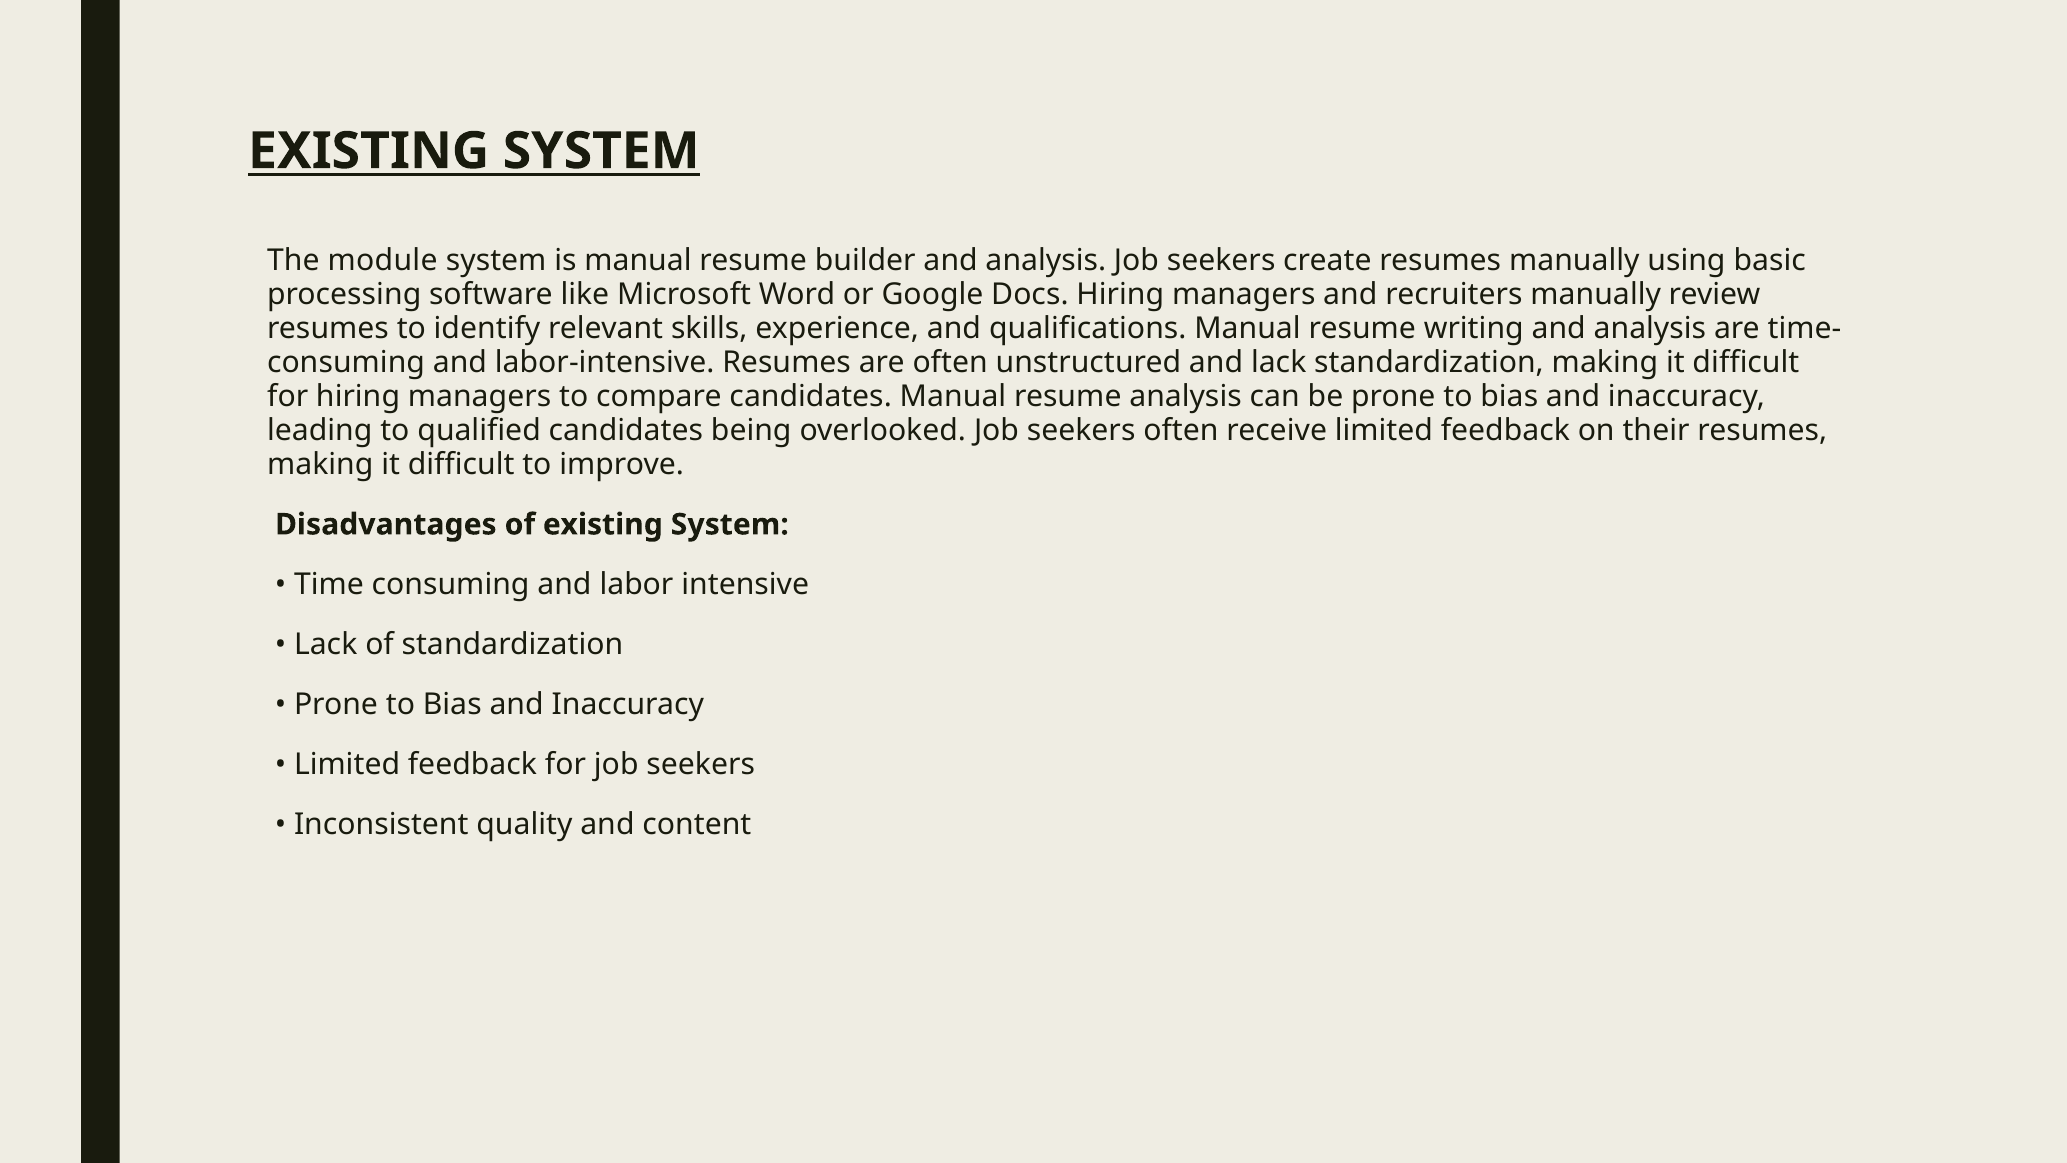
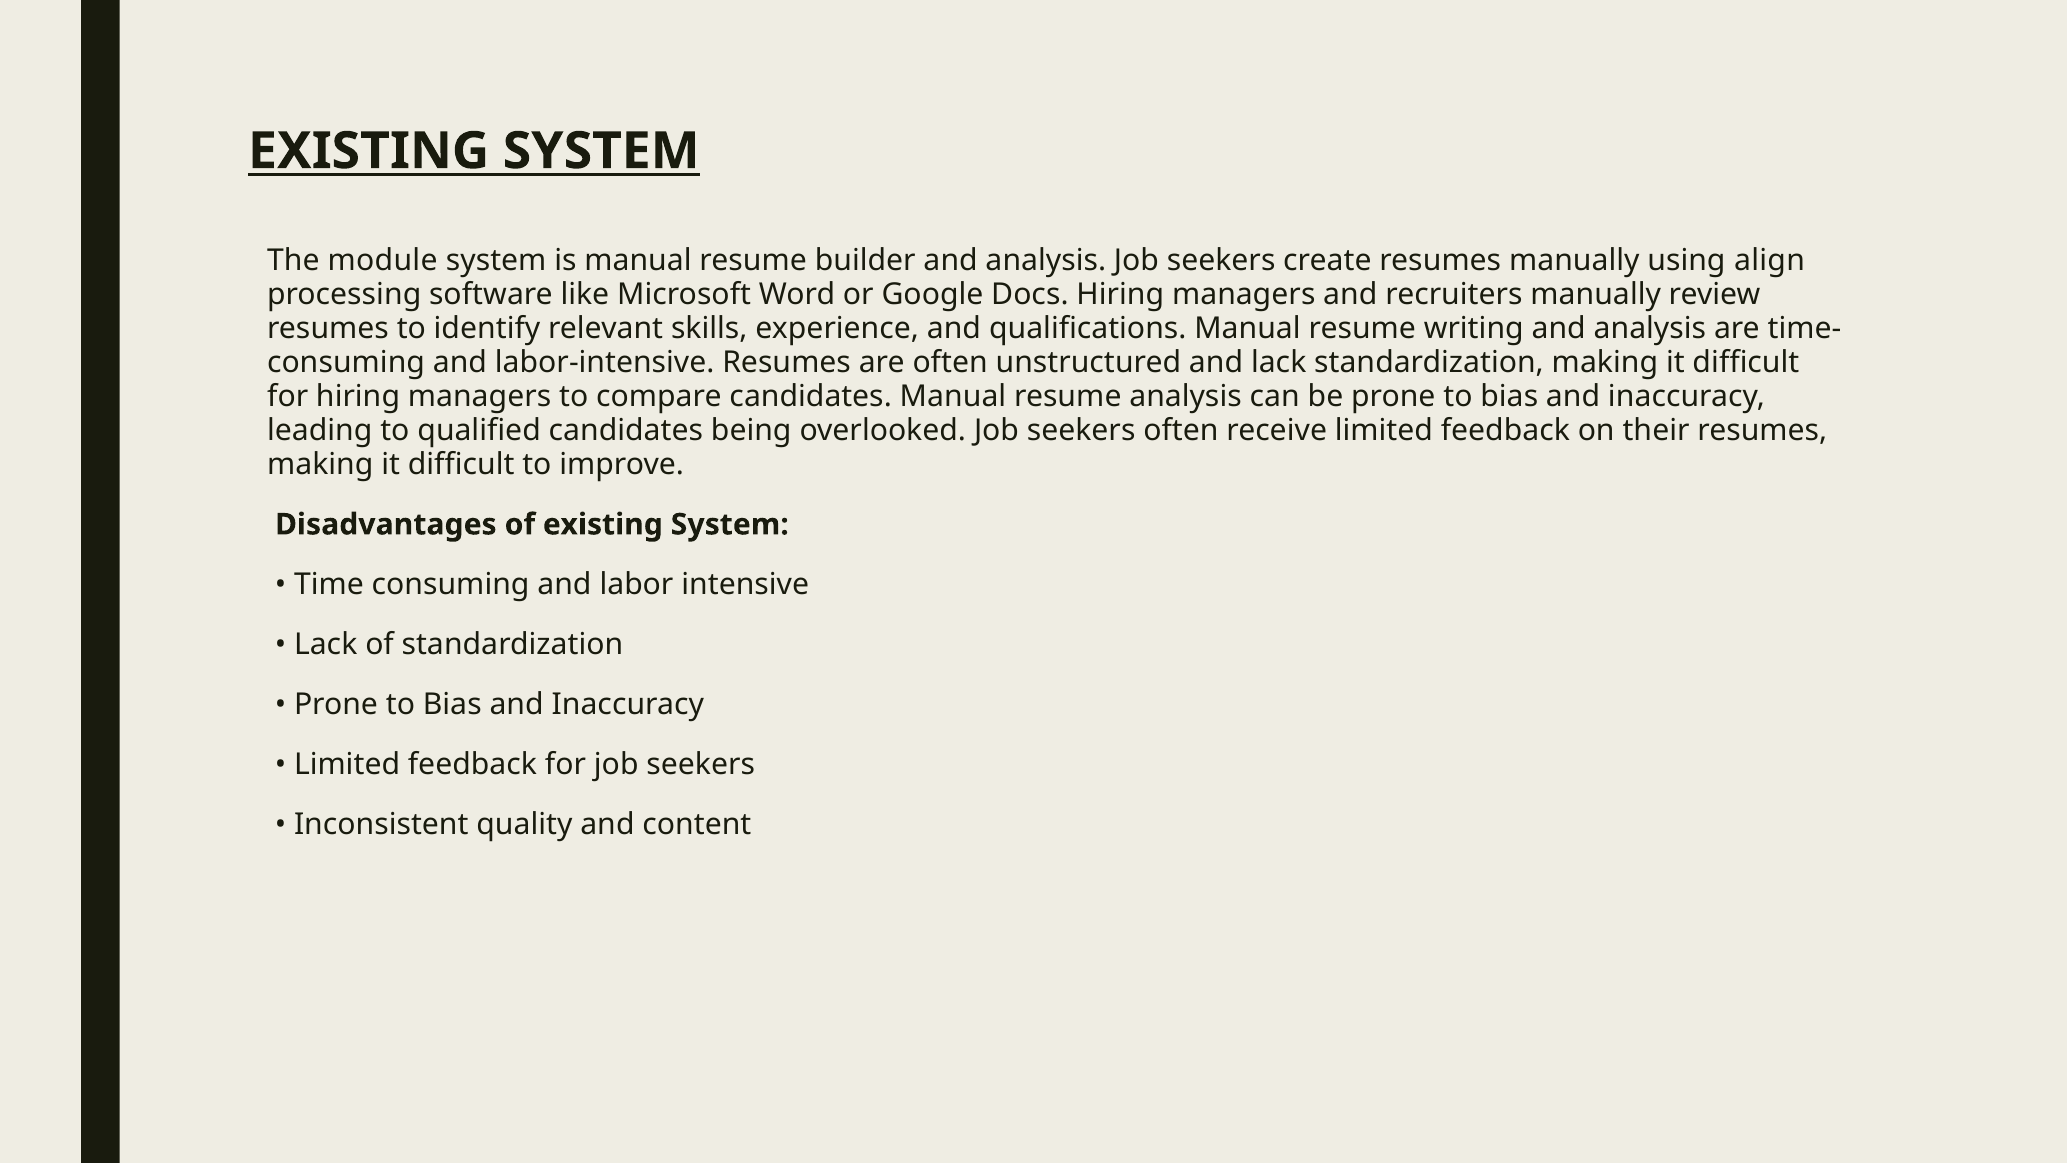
basic: basic -> align
